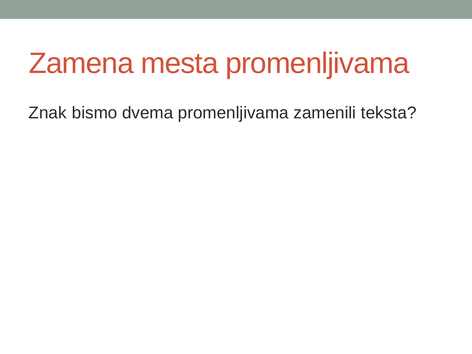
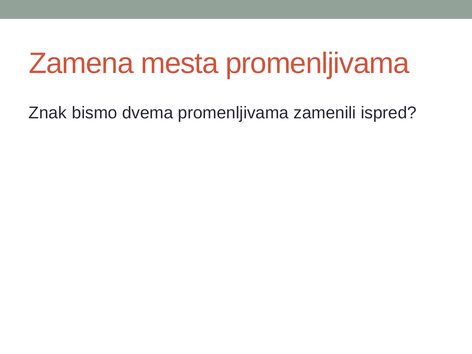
teksta: teksta -> ispred
